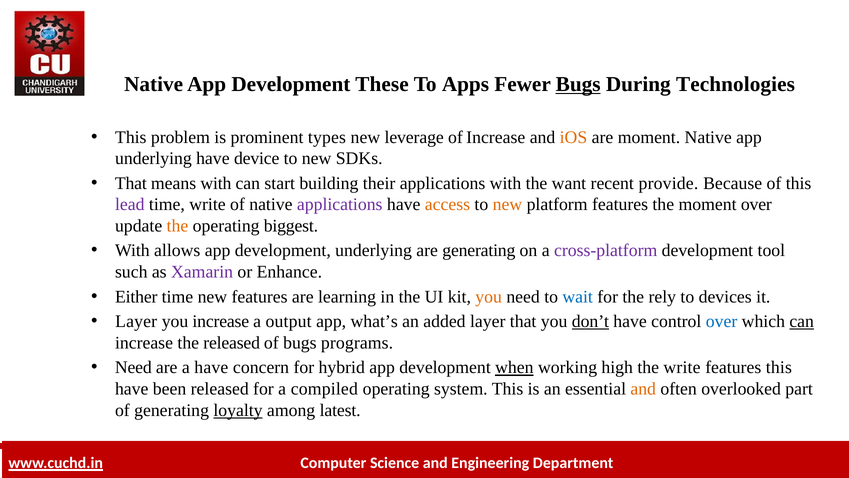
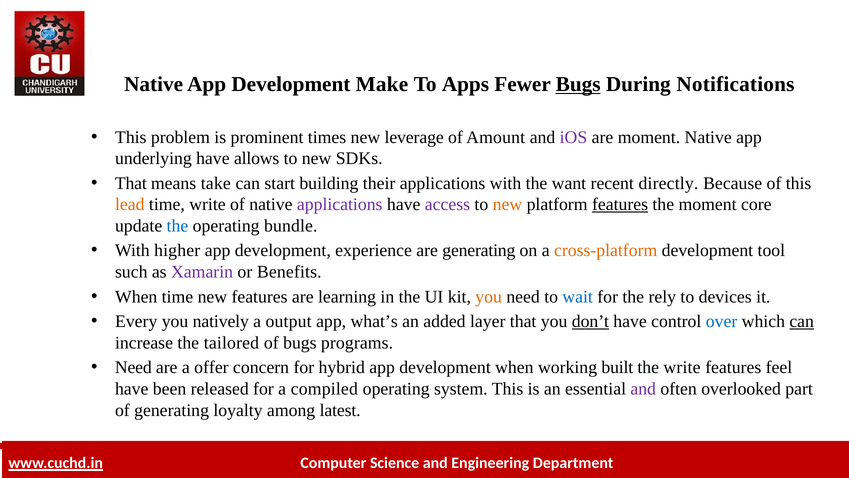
These: These -> Make
Technologies: Technologies -> Notifications
types: types -> times
of Increase: Increase -> Amount
iOS colour: orange -> purple
device: device -> allows
means with: with -> take
provide: provide -> directly
lead colour: purple -> orange
access colour: orange -> purple
features at (620, 204) underline: none -> present
moment over: over -> core
the at (177, 226) colour: orange -> blue
biggest: biggest -> bundle
allows: allows -> higher
development underlying: underlying -> experience
cross-platform colour: purple -> orange
Enhance: Enhance -> Benefits
Either at (136, 297): Either -> When
Layer at (136, 321): Layer -> Every
you increase: increase -> natively
the released: released -> tailored
a have: have -> offer
when at (514, 367) underline: present -> none
high: high -> built
features this: this -> feel
and at (643, 389) colour: orange -> purple
loyalty underline: present -> none
